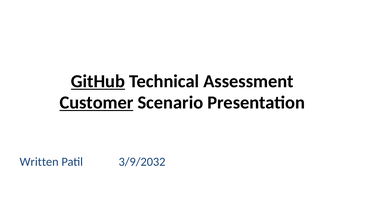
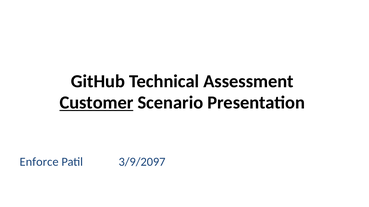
GitHub underline: present -> none
Written: Written -> Enforce
3/9/2032: 3/9/2032 -> 3/9/2097
